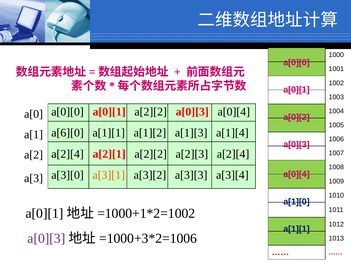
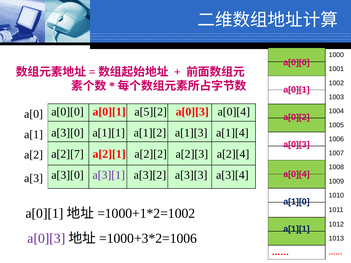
a[0][1 a[2][2: a[2][2 -> a[5][2
a[6][0 at (68, 133): a[6][0 -> a[3][0
a[2][4 at (68, 154): a[2][4 -> a[2][7
a[3][1 colour: orange -> purple
